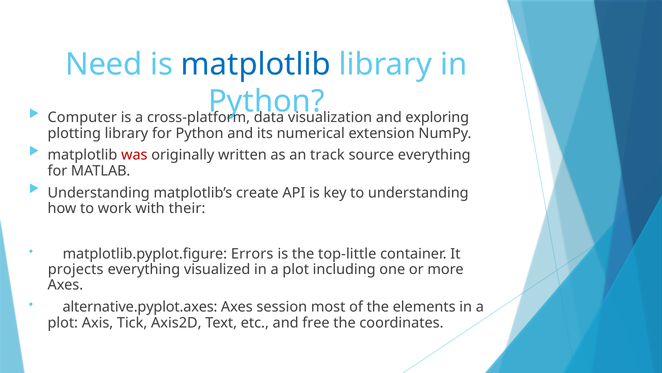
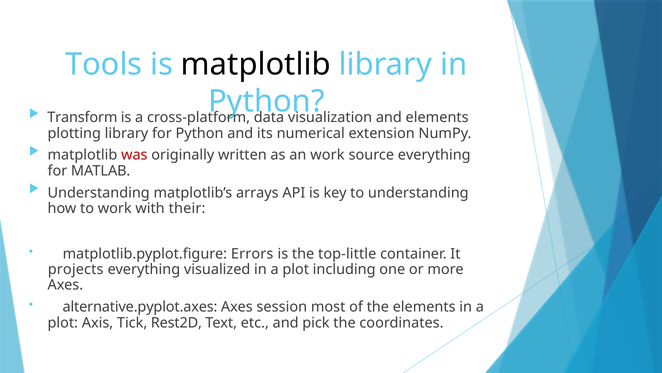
Need: Need -> Tools
matplotlib at (256, 64) colour: blue -> black
Computer: Computer -> Transform
and exploring: exploring -> elements
an track: track -> work
create: create -> arrays
Axis2D: Axis2D -> Rest2D
free: free -> pick
